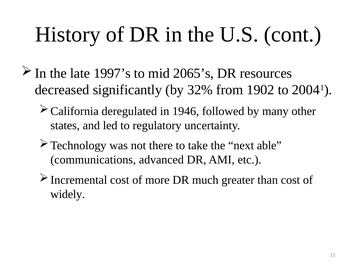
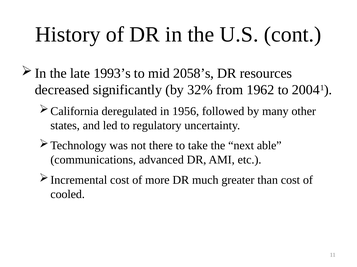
1997’s: 1997’s -> 1993’s
2065’s: 2065’s -> 2058’s
1902: 1902 -> 1962
1946: 1946 -> 1956
widely: widely -> cooled
